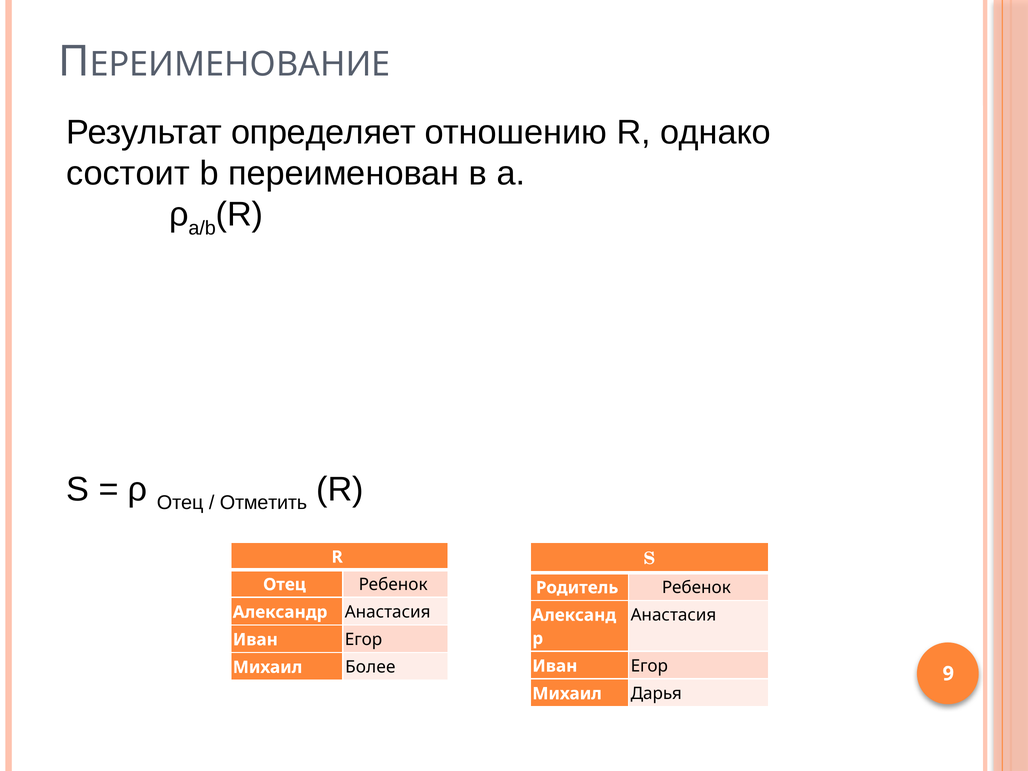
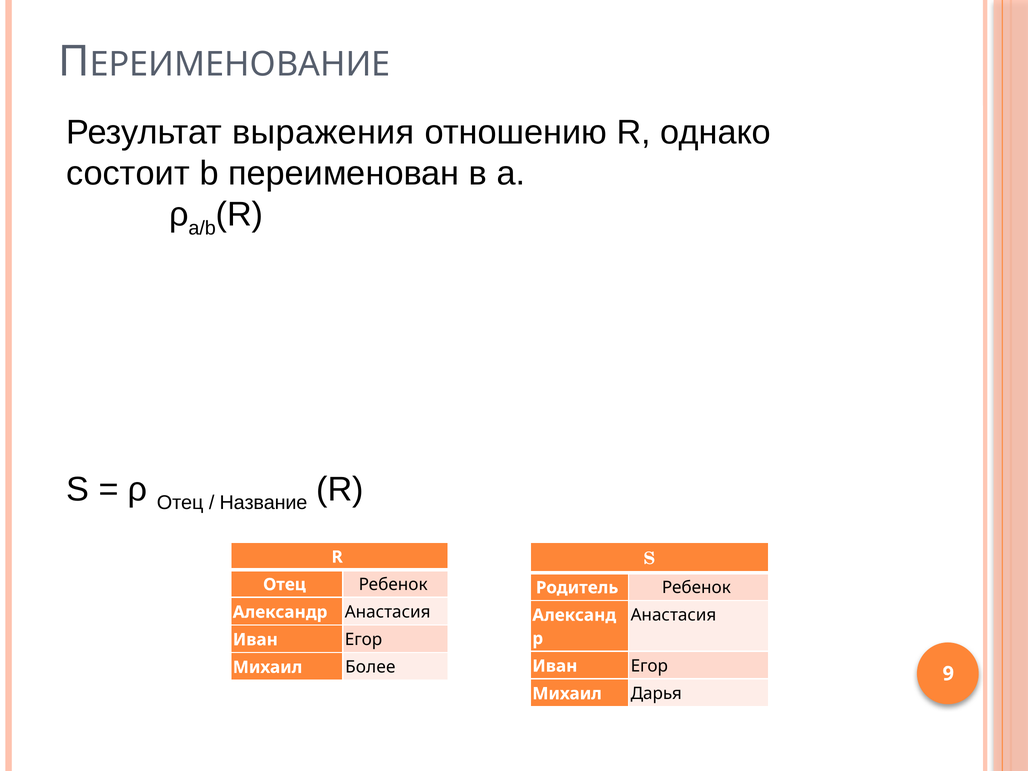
определяет: определяет -> выражения
Отметить: Отметить -> Название
